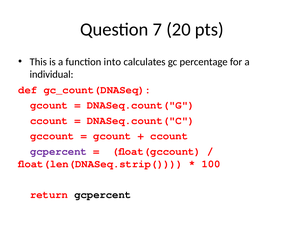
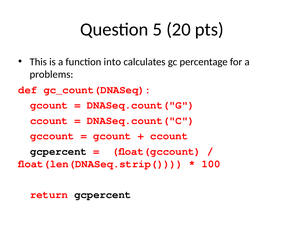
7: 7 -> 5
individual: individual -> problems
gcpercent at (59, 151) colour: purple -> black
